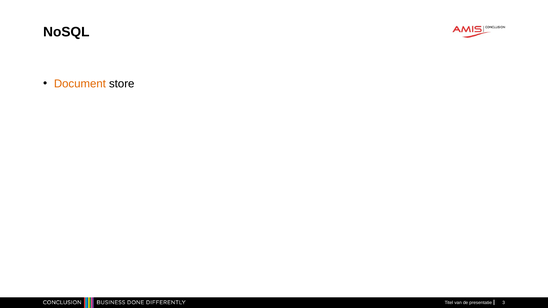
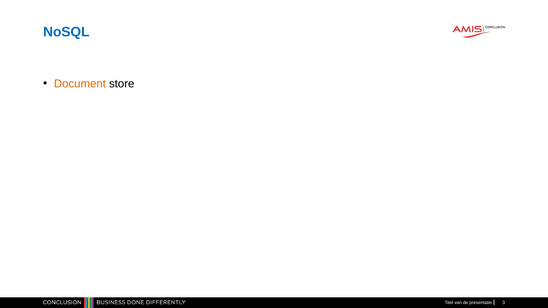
NoSQL colour: black -> blue
